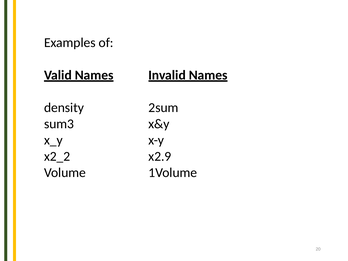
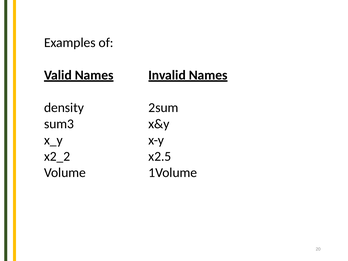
x2.9: x2.9 -> x2.5
